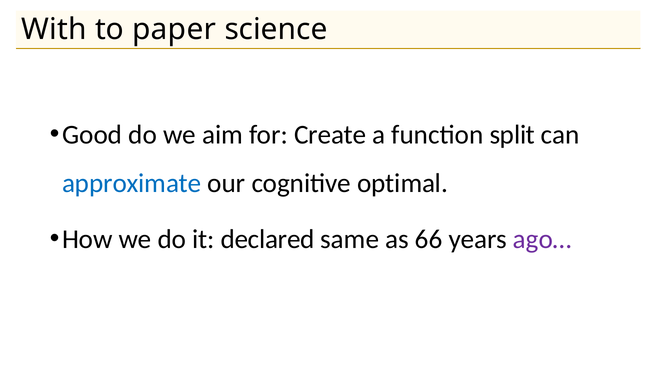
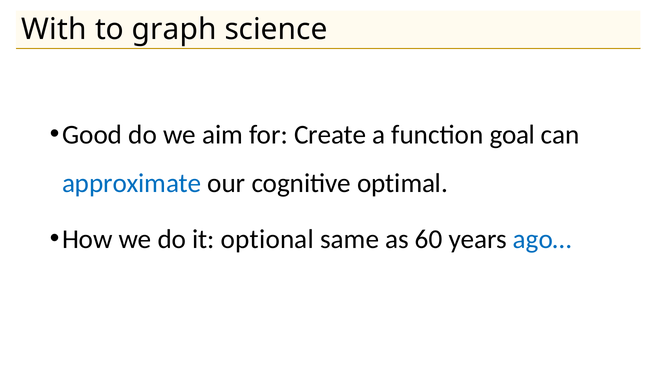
paper: paper -> graph
split: split -> goal
declared: declared -> optional
66: 66 -> 60
ago… colour: purple -> blue
